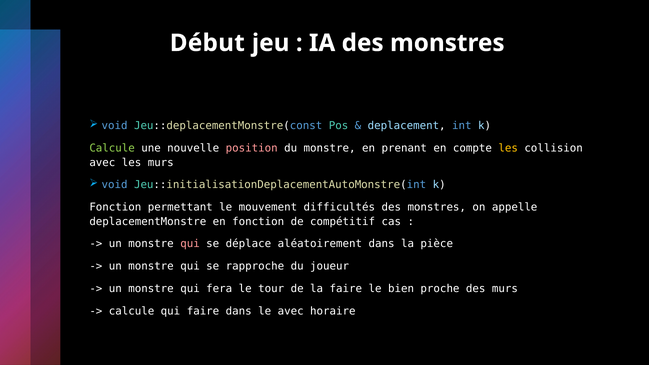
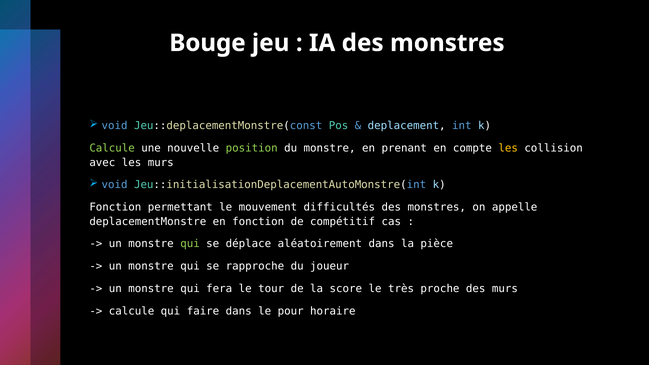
Début: Début -> Bouge
position colour: pink -> light green
qui at (190, 244) colour: pink -> light green
la faire: faire -> score
bien: bien -> très
le avec: avec -> pour
